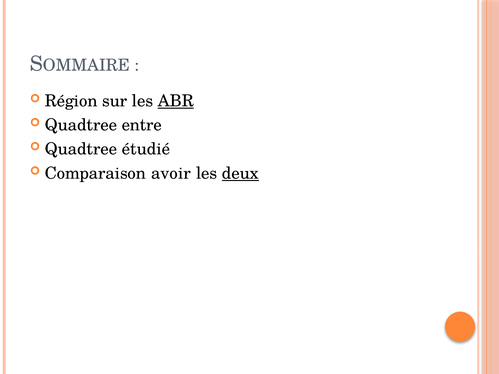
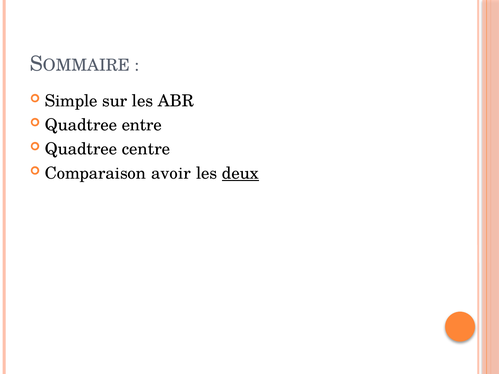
Région: Région -> Simple
ABR underline: present -> none
étudié: étudié -> centre
